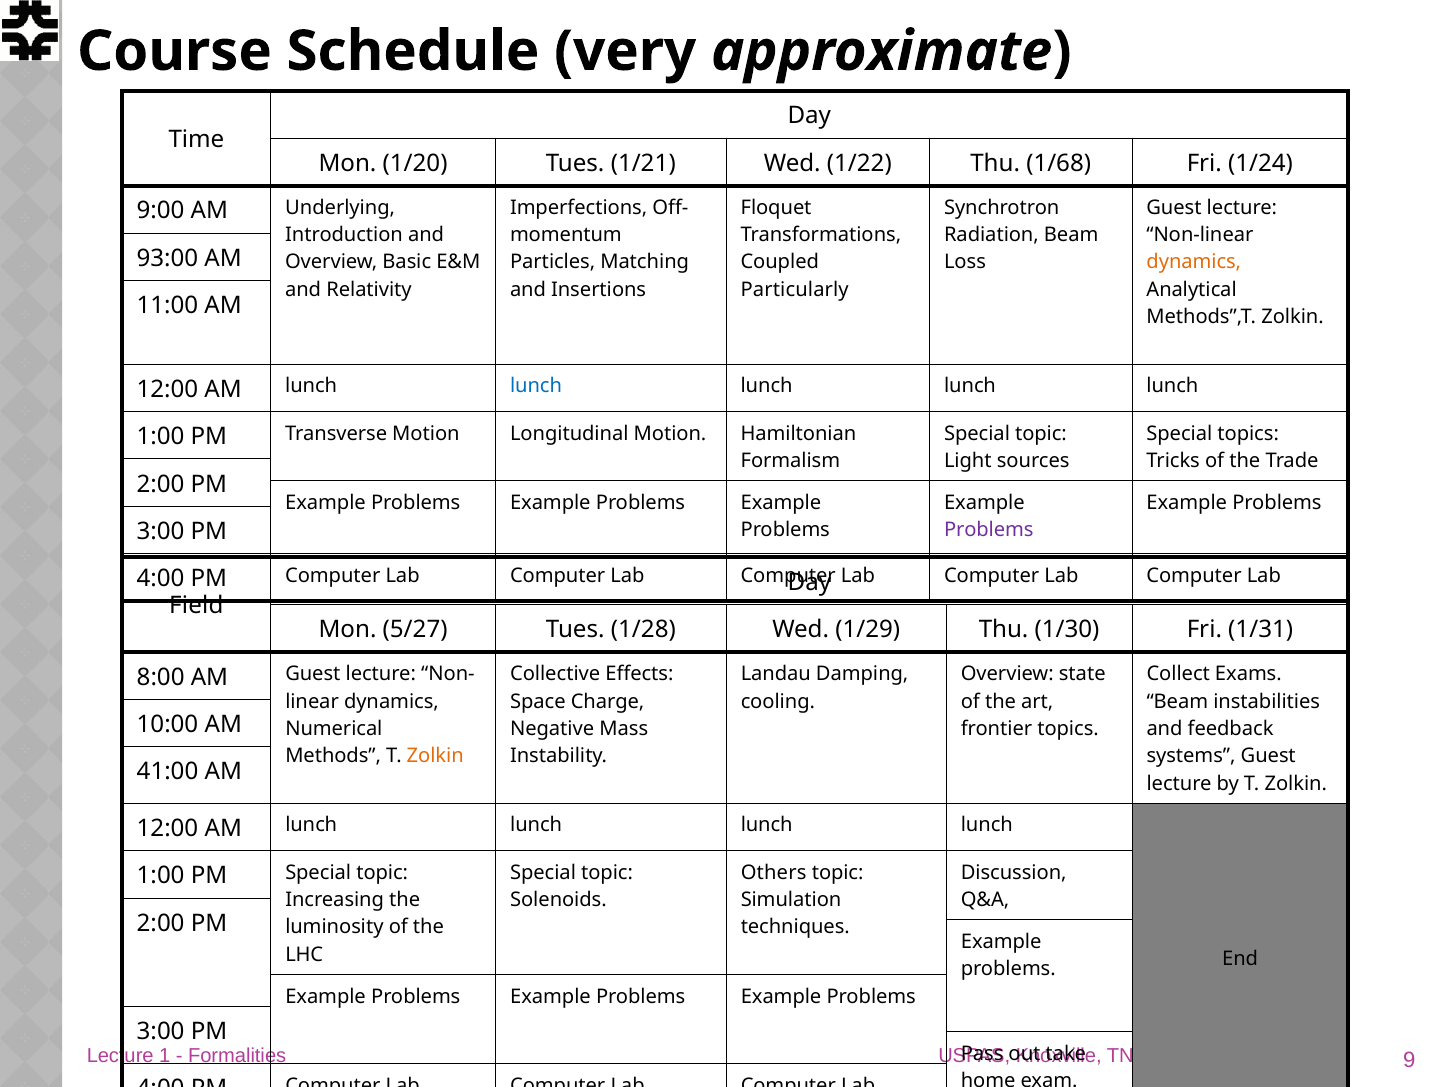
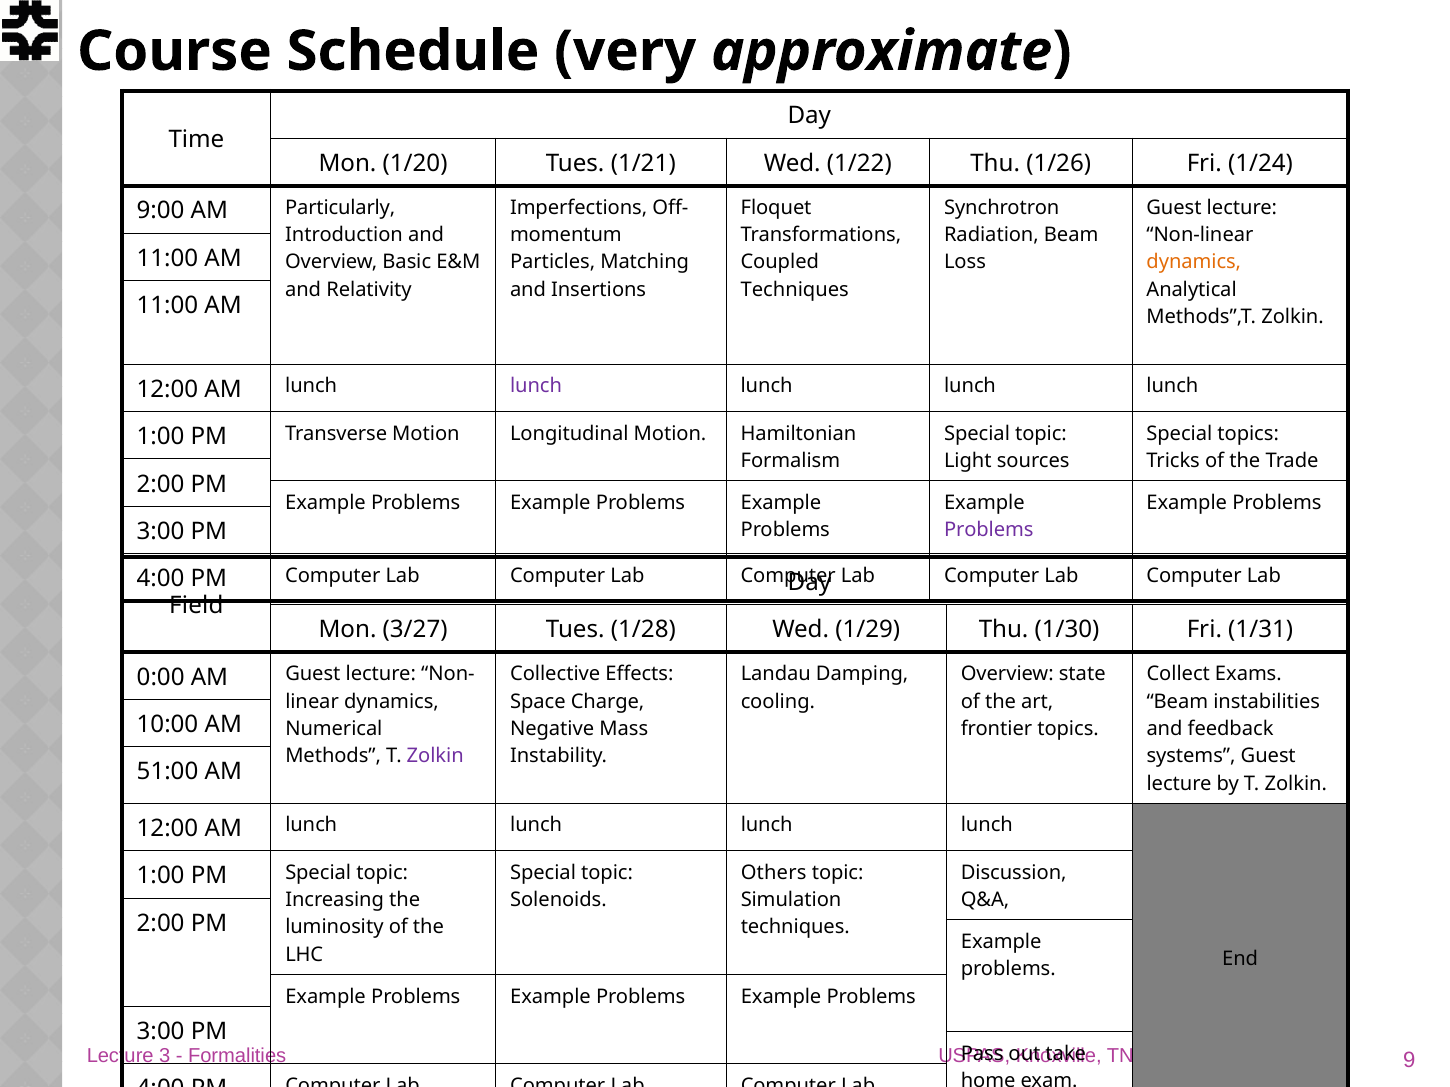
1/68: 1/68 -> 1/26
Underlying: Underlying -> Particularly
93:00 at (167, 258): 93:00 -> 11:00
Particularly at (795, 290): Particularly -> Techniques
lunch at (536, 386) colour: blue -> purple
5/27: 5/27 -> 3/27
8:00: 8:00 -> 0:00
Zolkin at (435, 756) colour: orange -> purple
41:00: 41:00 -> 51:00
1: 1 -> 3
